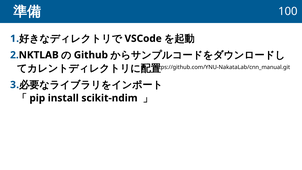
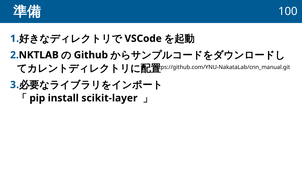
scikit-ndim: scikit-ndim -> scikit-layer
